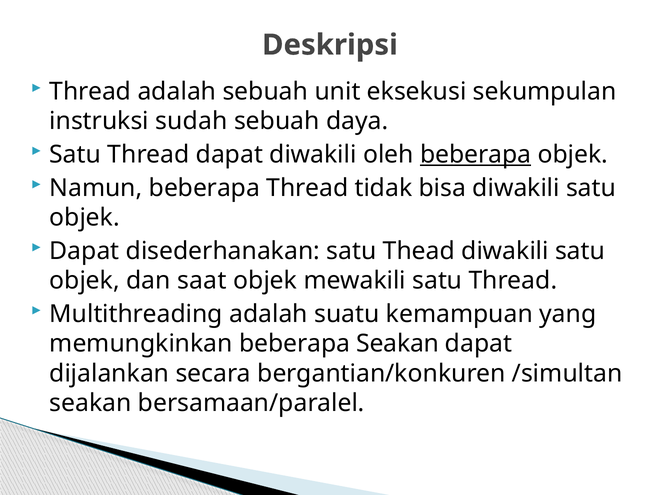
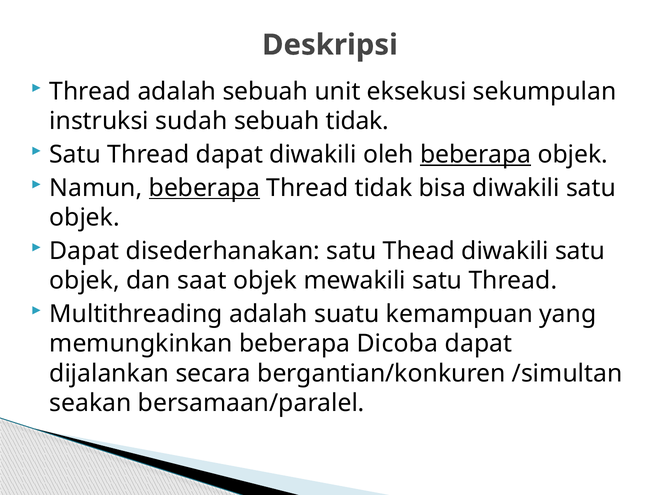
sebuah daya: daya -> tidak
beberapa at (204, 188) underline: none -> present
beberapa Seakan: Seakan -> Dicoba
